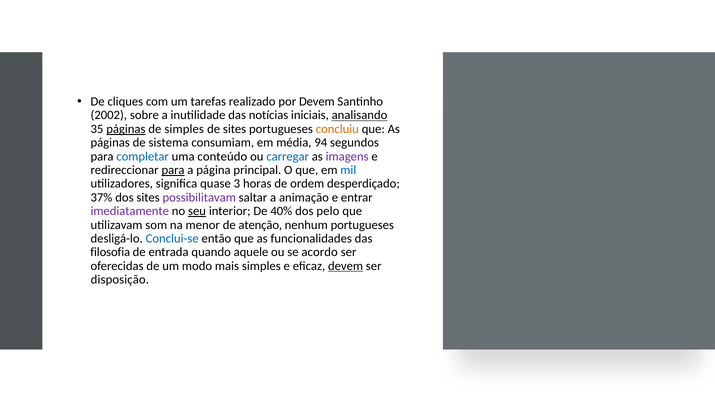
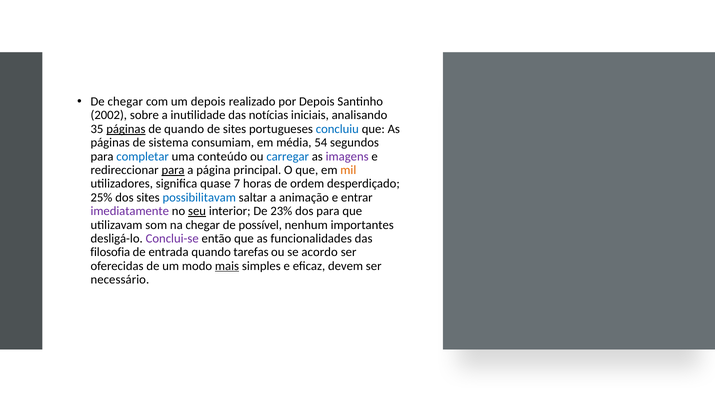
De cliques: cliques -> chegar
um tarefas: tarefas -> depois
por Devem: Devem -> Depois
analisando underline: present -> none
de simples: simples -> quando
concluiu colour: orange -> blue
94: 94 -> 54
mil colour: blue -> orange
3: 3 -> 7
37%: 37% -> 25%
possibilitavam colour: purple -> blue
40%: 40% -> 23%
dos pelo: pelo -> para
na menor: menor -> chegar
atenção: atenção -> possível
nenhum portugueses: portugueses -> importantes
Conclui-se colour: blue -> purple
aquele: aquele -> tarefas
mais underline: none -> present
devem at (346, 266) underline: present -> none
disposição: disposição -> necessário
